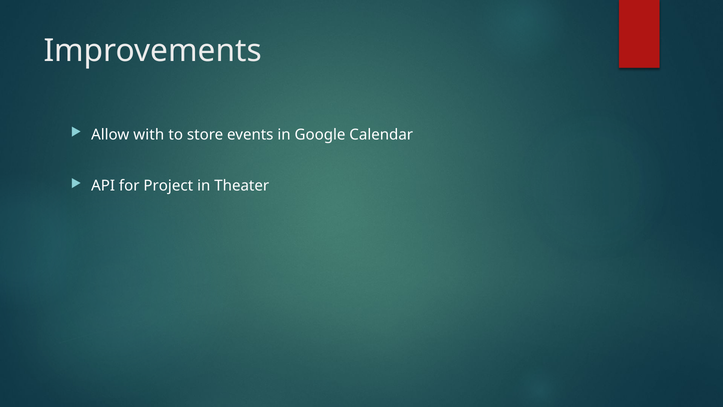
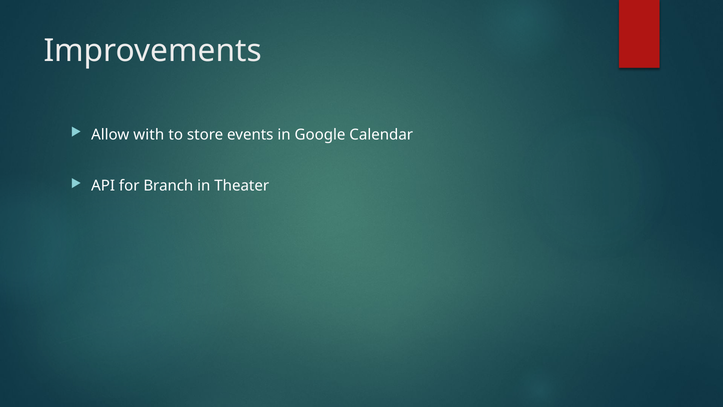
Project: Project -> Branch
